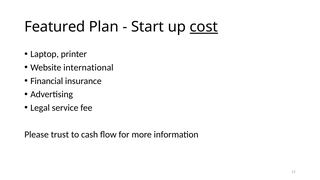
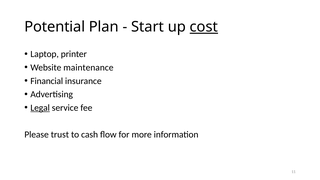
Featured: Featured -> Potential
international: international -> maintenance
Legal underline: none -> present
